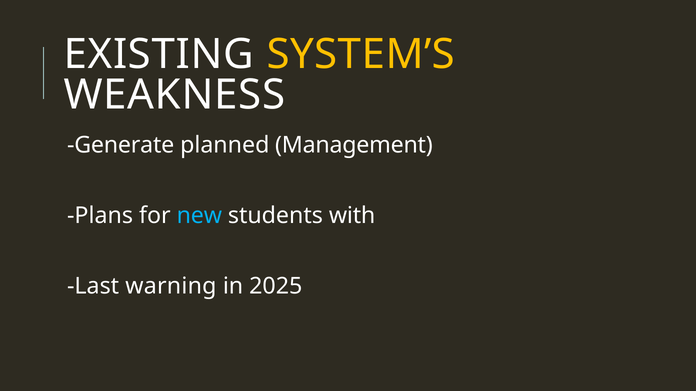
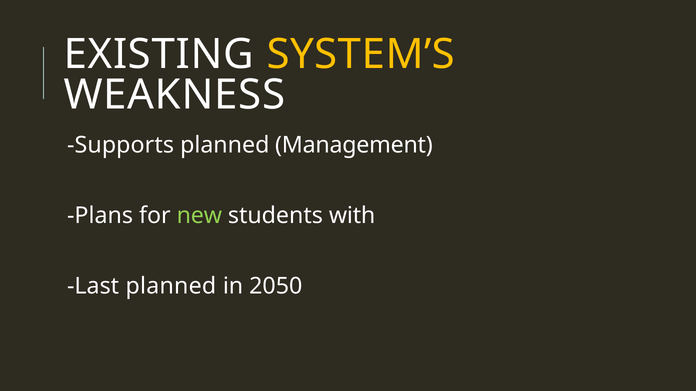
Generate: Generate -> Supports
new colour: light blue -> light green
Last warning: warning -> planned
2025: 2025 -> 2050
